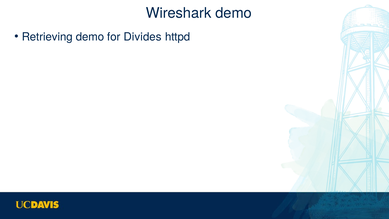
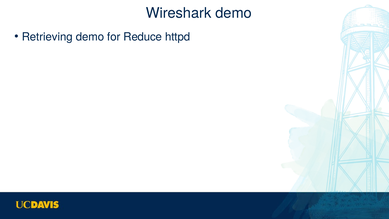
Divides: Divides -> Reduce
